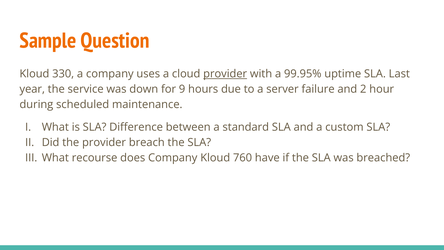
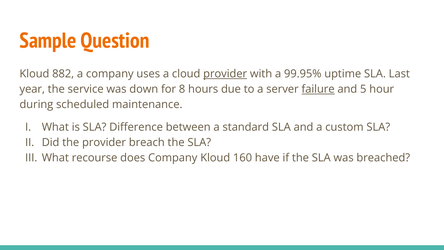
330: 330 -> 882
9: 9 -> 8
failure underline: none -> present
2: 2 -> 5
760: 760 -> 160
